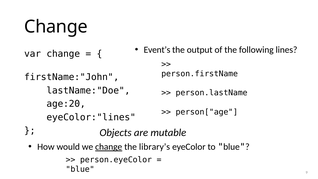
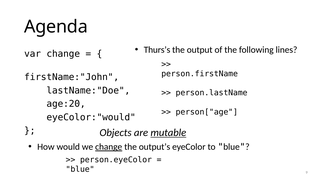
Change at (56, 27): Change -> Agenda
Event’s: Event’s -> Thurs’s
eyeColor:"lines: eyeColor:"lines -> eyeColor:"would
mutable underline: none -> present
library’s: library’s -> output’s
